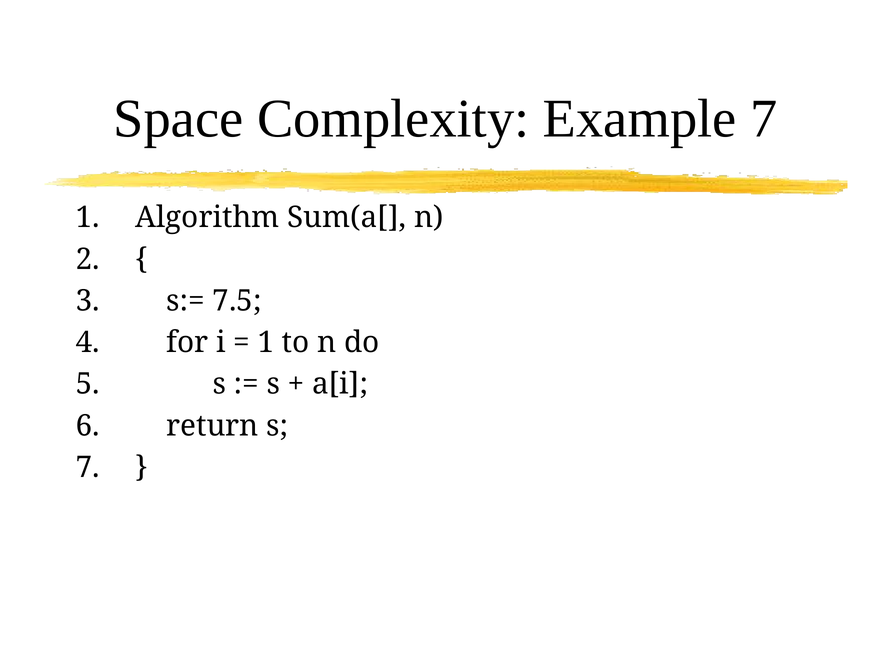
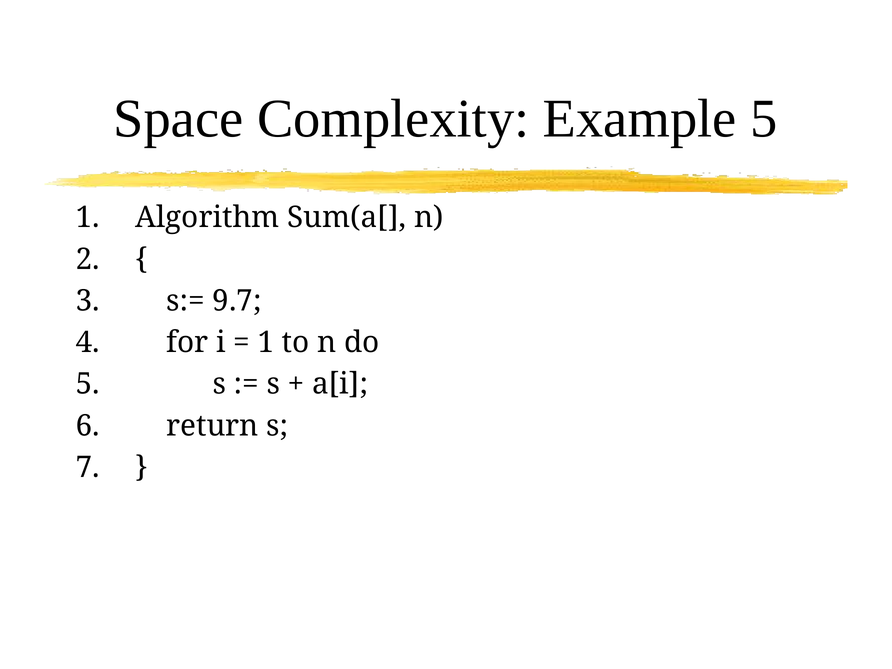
Example 7: 7 -> 5
7.5: 7.5 -> 9.7
